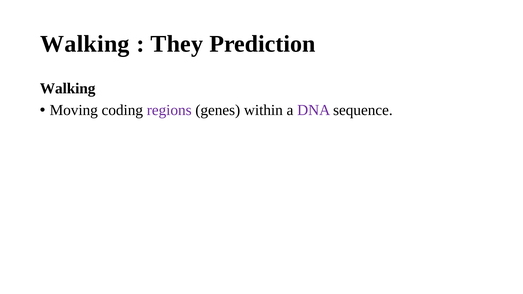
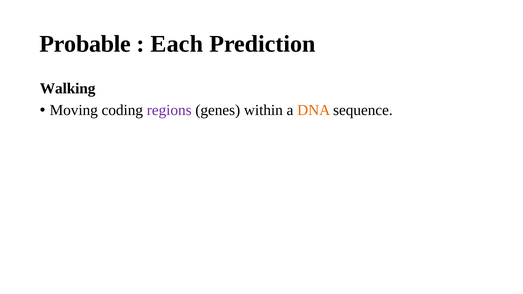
Walking at (85, 44): Walking -> Probable
They: They -> Each
DNA colour: purple -> orange
